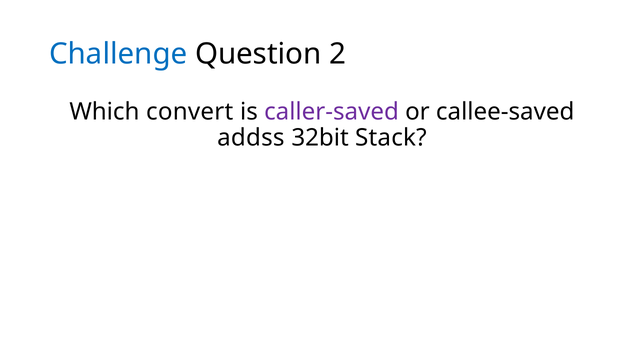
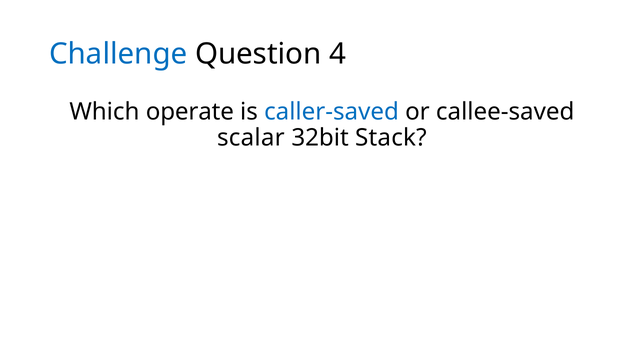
2: 2 -> 4
convert: convert -> operate
caller-saved colour: purple -> blue
addss: addss -> scalar
